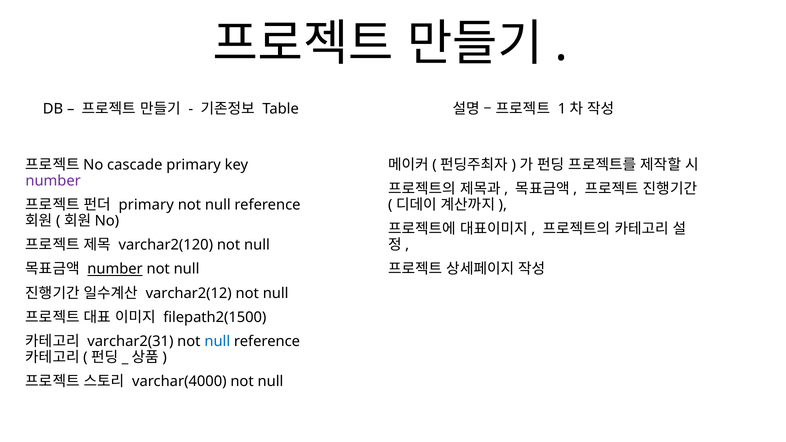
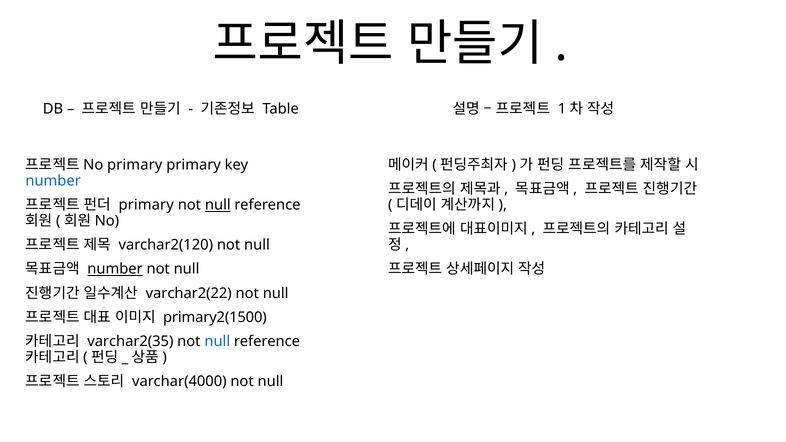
cascade at (135, 165): cascade -> primary
number at (53, 181) colour: purple -> blue
null at (218, 205) underline: none -> present
varchar2(12: varchar2(12 -> varchar2(22
filepath2(1500: filepath2(1500 -> primary2(1500
varchar2(31: varchar2(31 -> varchar2(35
